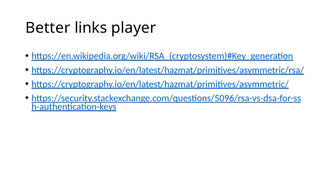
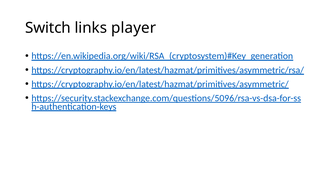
Better: Better -> Switch
